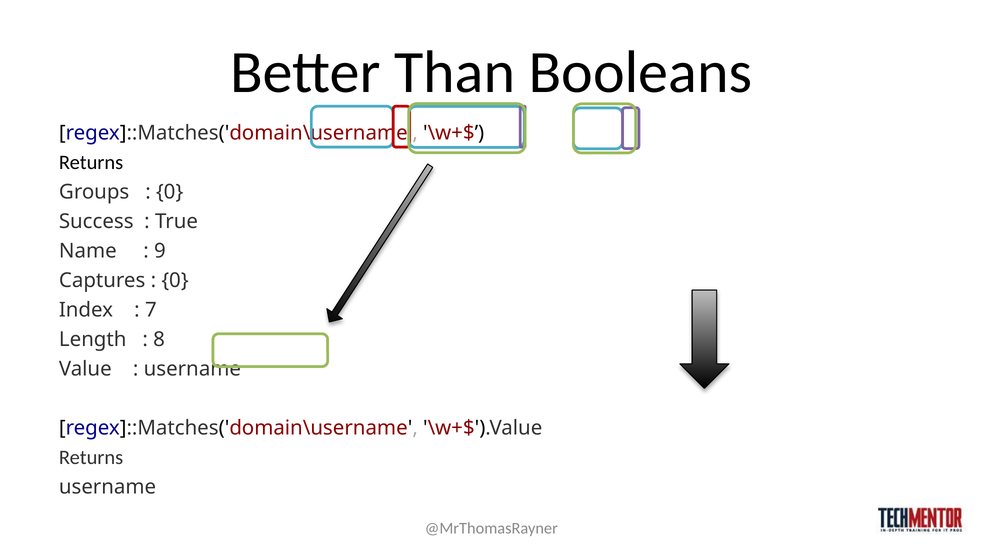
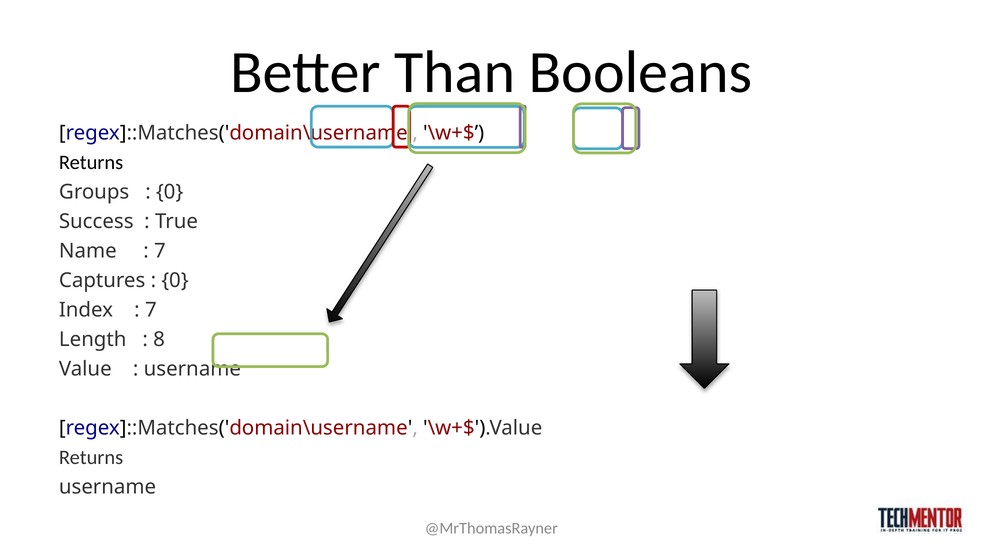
9 at (160, 251): 9 -> 7
